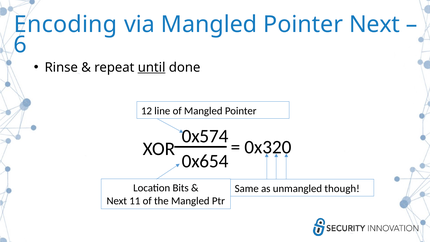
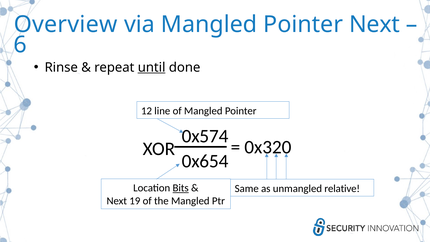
Encoding: Encoding -> Overview
Bits underline: none -> present
though: though -> relative
11: 11 -> 19
